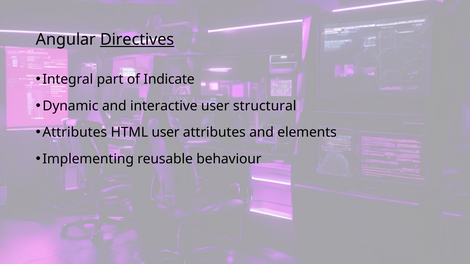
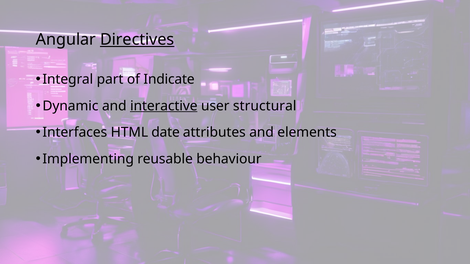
interactive underline: none -> present
Attributes at (75, 133): Attributes -> Interfaces
HTML user: user -> date
